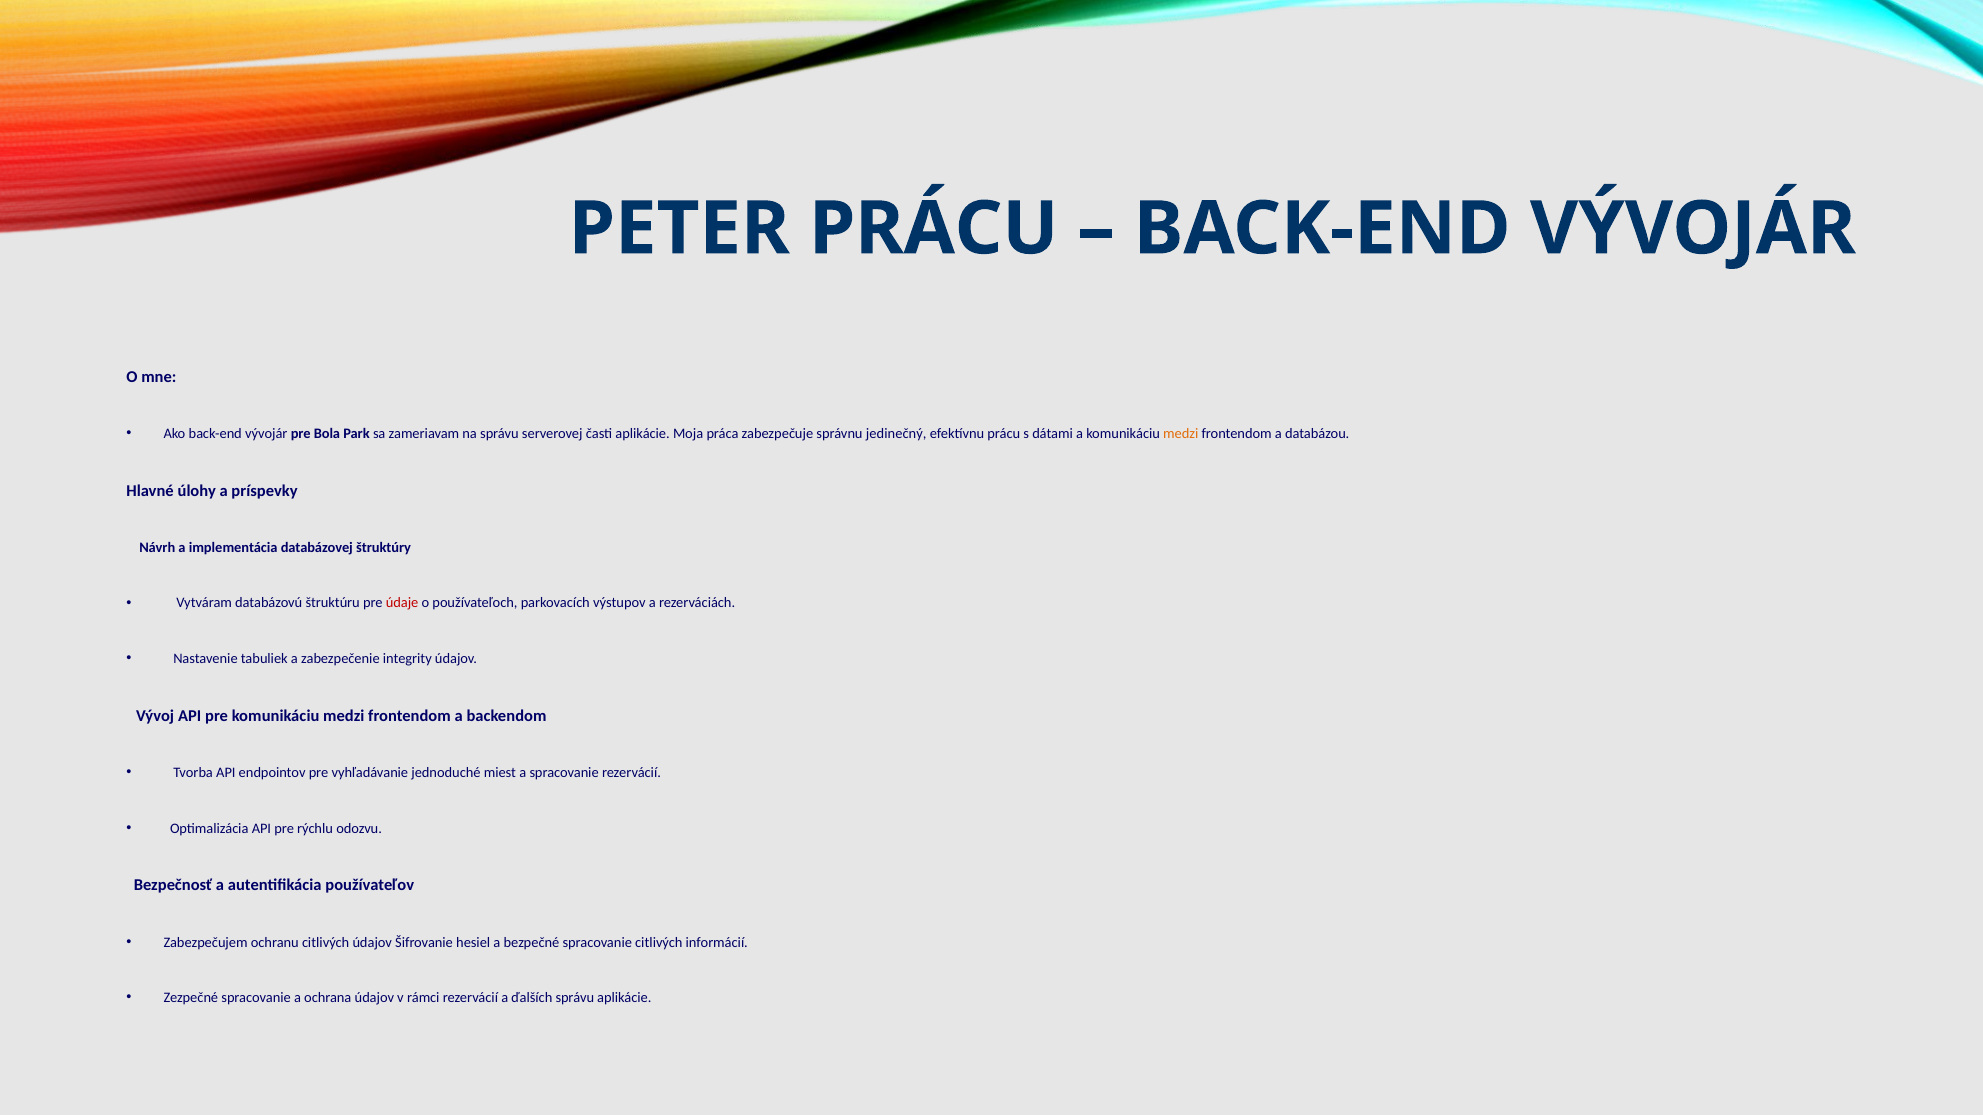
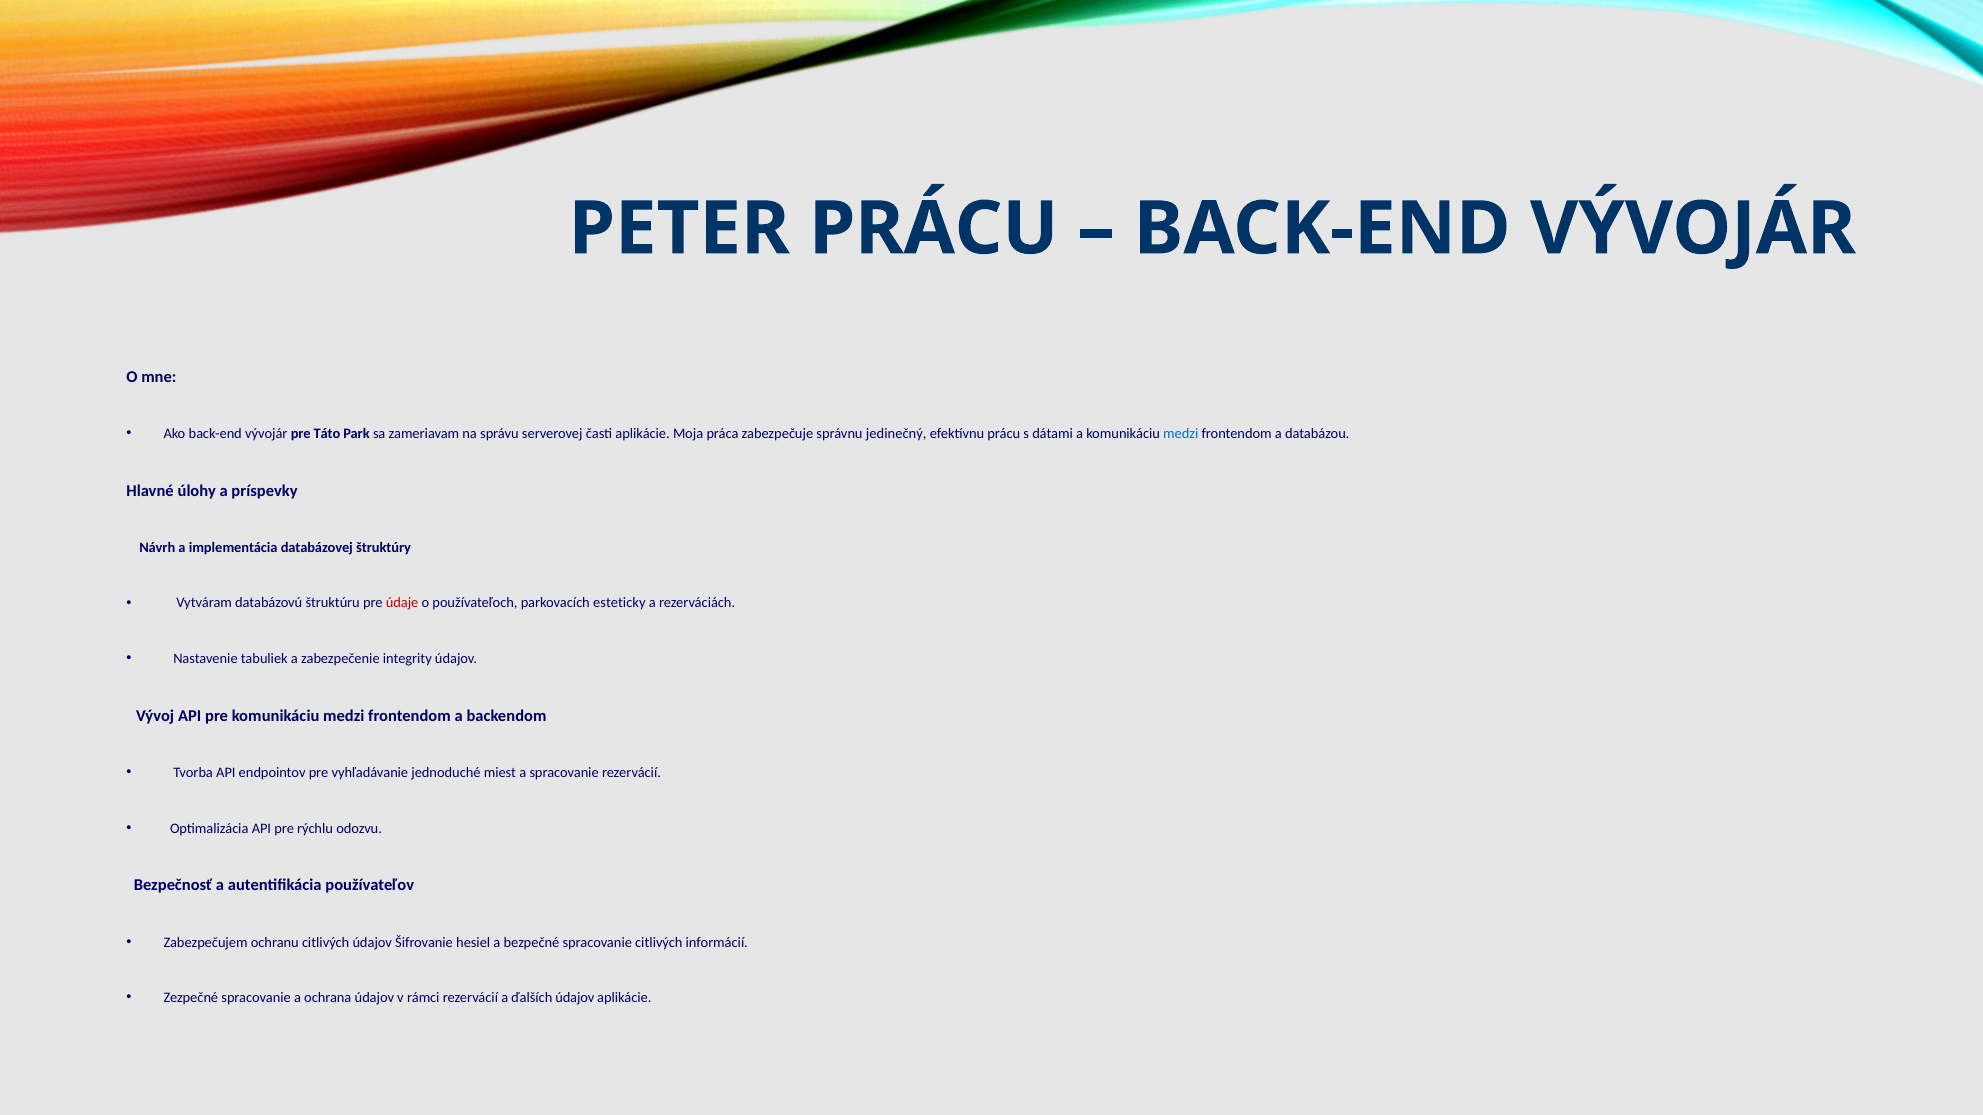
Bola: Bola -> Táto
medzi at (1181, 434) colour: orange -> blue
výstupov: výstupov -> esteticky
ďalších správu: správu -> údajov
